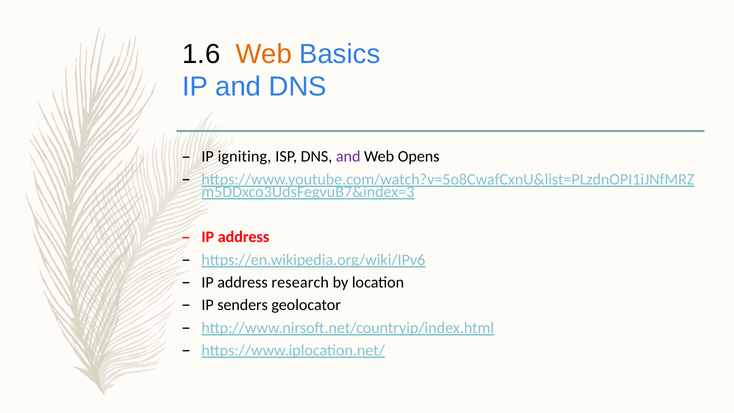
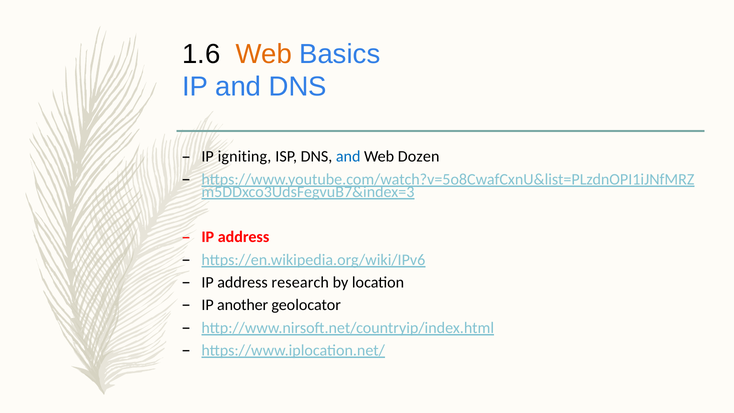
and at (348, 157) colour: purple -> blue
Opens: Opens -> Dozen
senders: senders -> another
